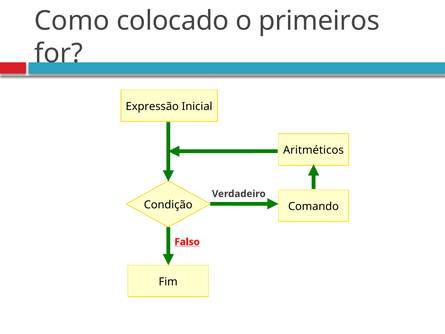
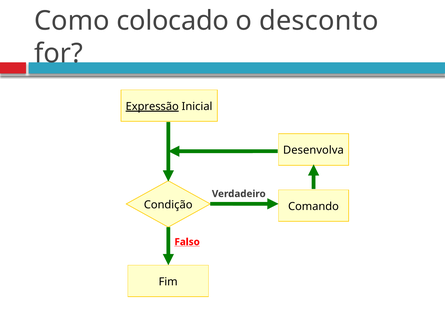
primeiros: primeiros -> desconto
Expressão underline: none -> present
Aritméticos: Aritméticos -> Desenvolva
